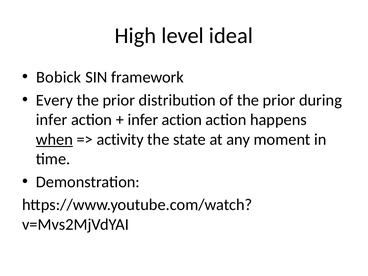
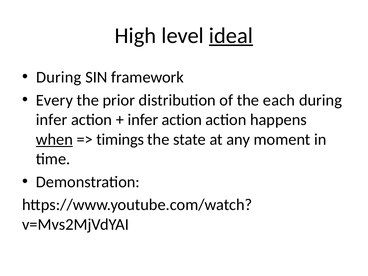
ideal underline: none -> present
Bobick at (59, 77): Bobick -> During
of the prior: prior -> each
activity: activity -> timings
